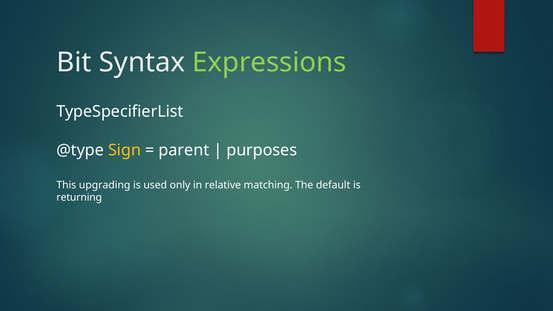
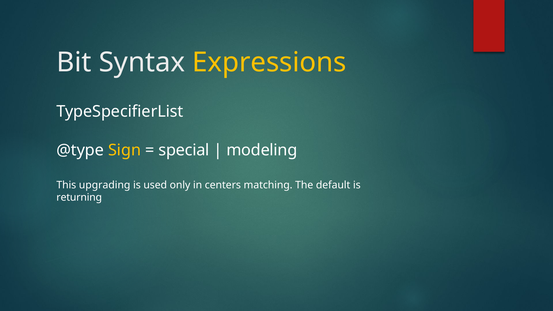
Expressions colour: light green -> yellow
parent: parent -> special
purposes: purposes -> modeling
relative: relative -> centers
